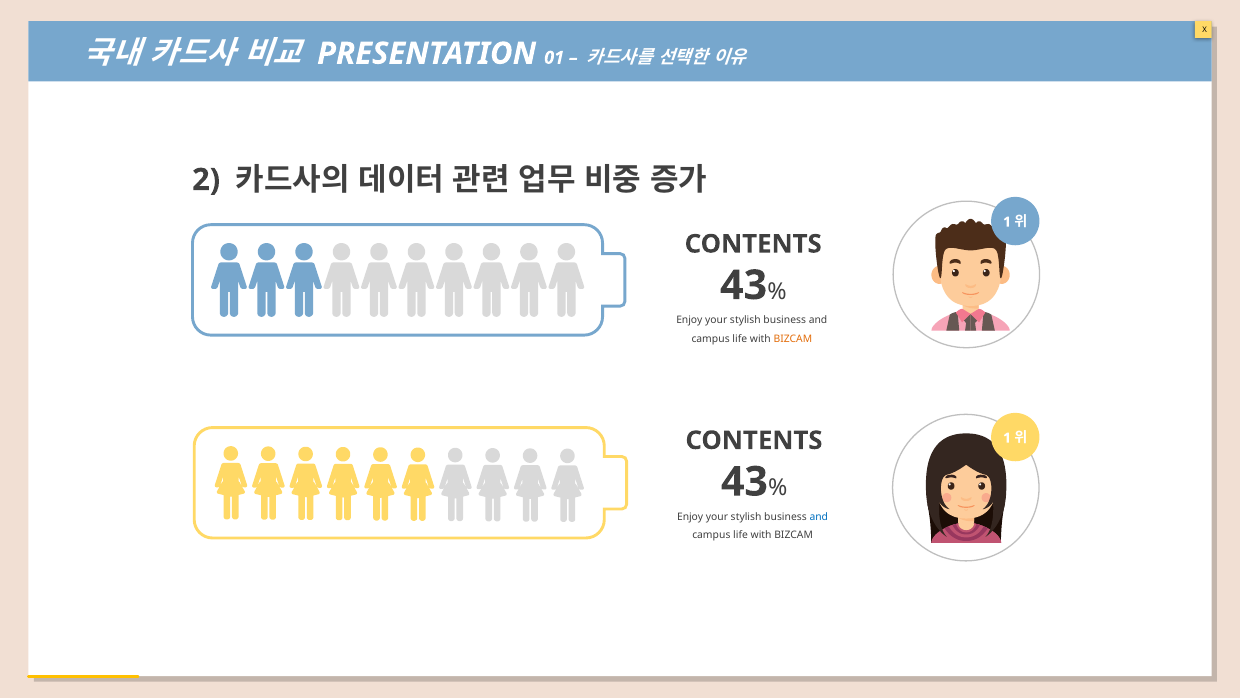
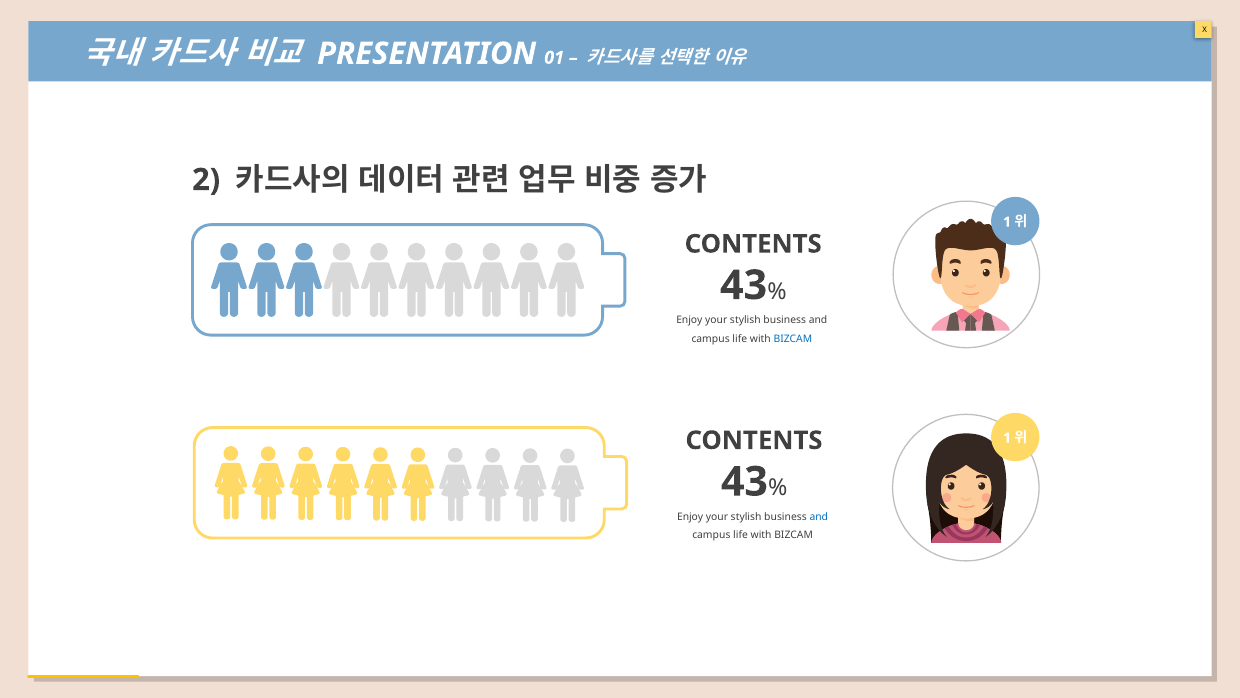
BIZCAM at (793, 339) colour: orange -> blue
